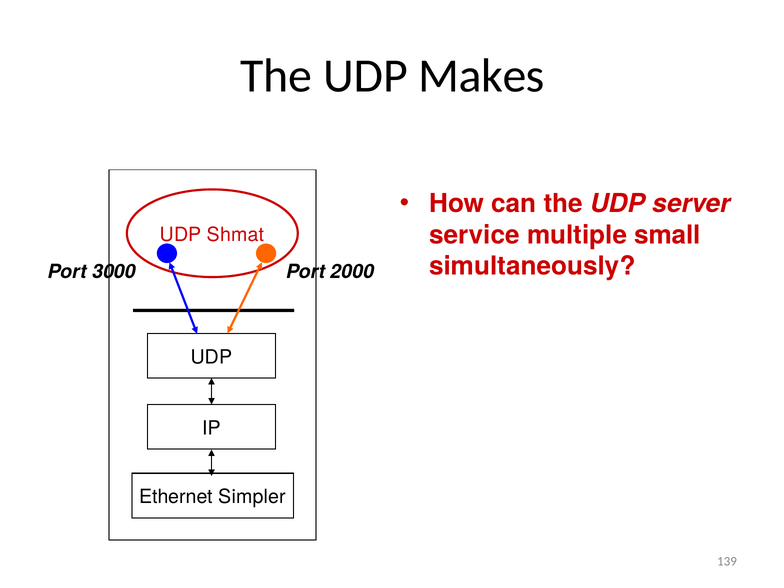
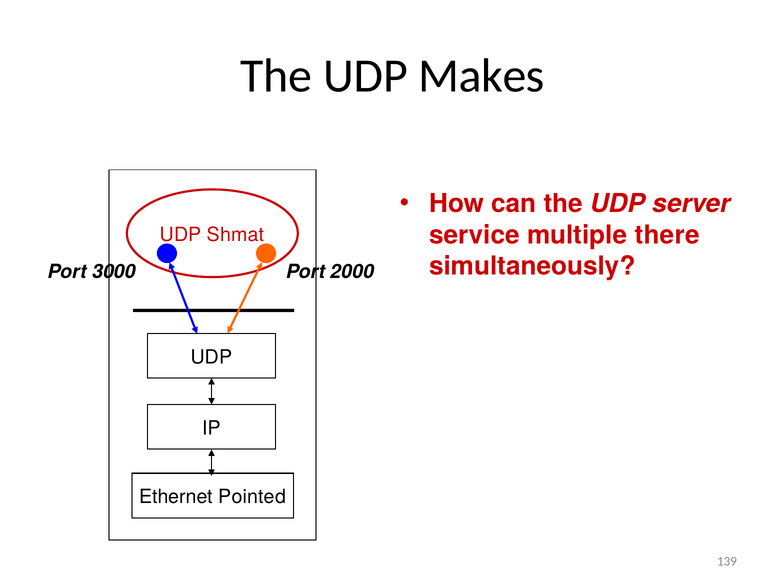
small: small -> there
Simpler: Simpler -> Pointed
